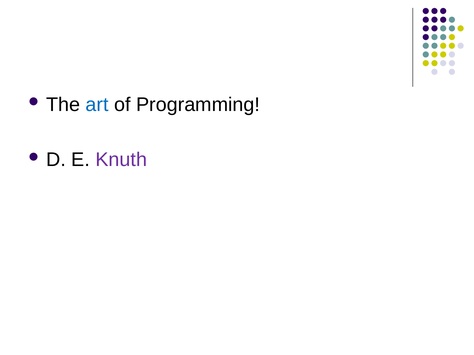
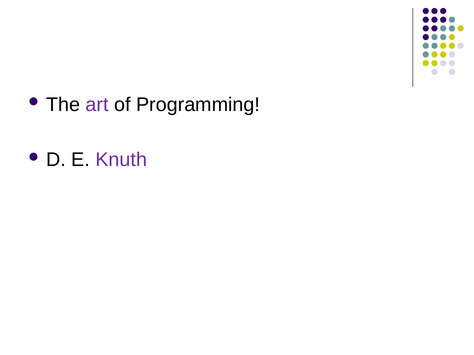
art colour: blue -> purple
